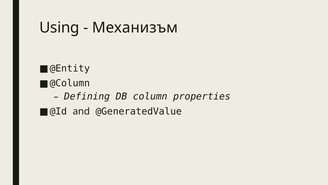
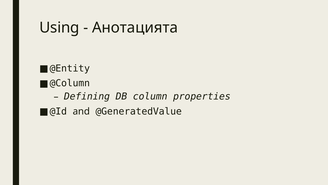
Механизъм: Механизъм -> Анотацията
